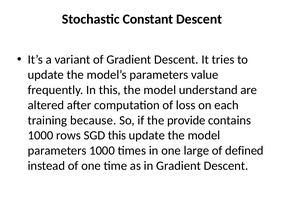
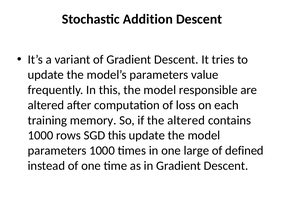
Constant: Constant -> Addition
understand: understand -> responsible
because: because -> memory
the provide: provide -> altered
